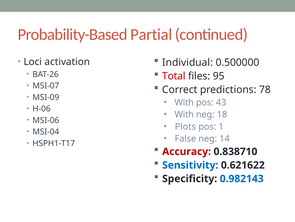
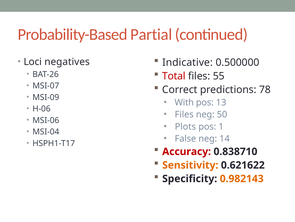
Individual: Individual -> Indicative
activation: activation -> negatives
95: 95 -> 55
43: 43 -> 13
With at (184, 114): With -> Files
18: 18 -> 50
Sensitivity colour: blue -> orange
0.982143 colour: blue -> orange
